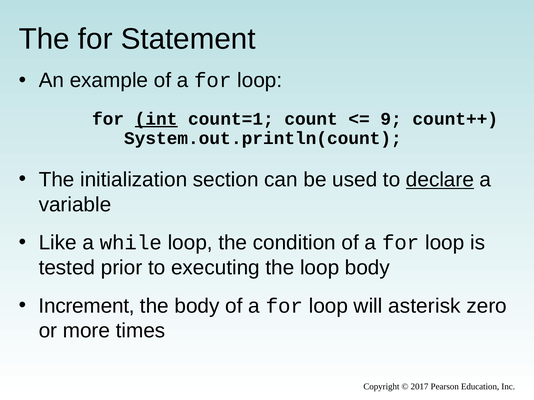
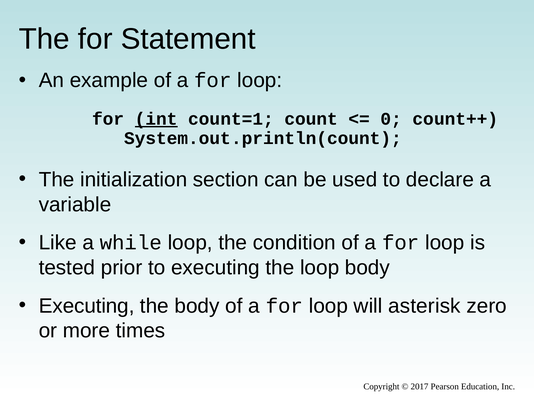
9: 9 -> 0
declare underline: present -> none
Increment at (87, 306): Increment -> Executing
